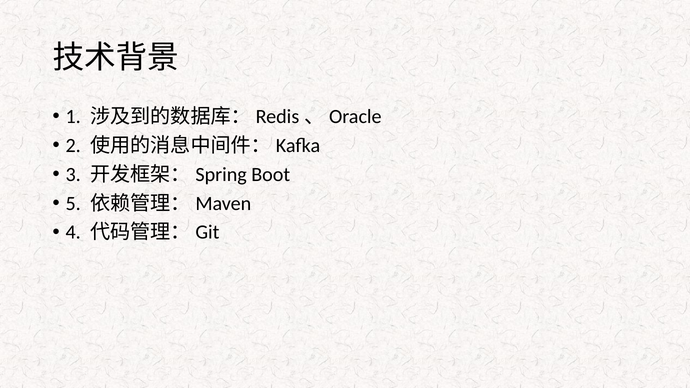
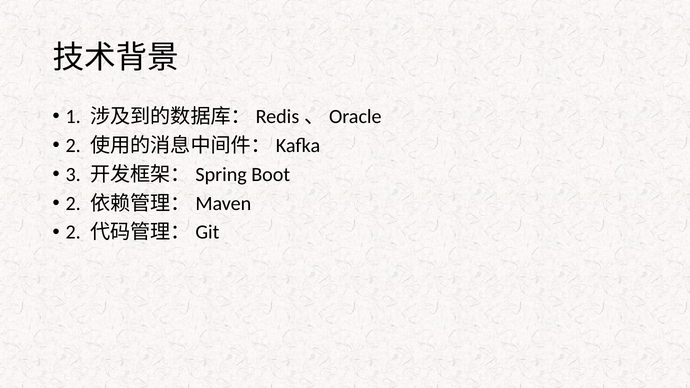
5 at (73, 203): 5 -> 2
4 at (73, 232): 4 -> 2
